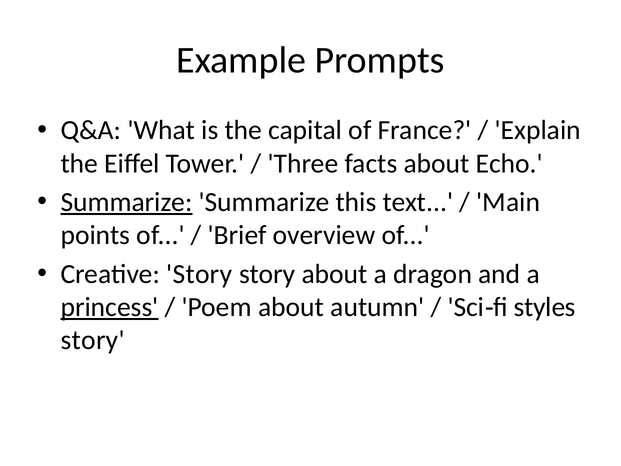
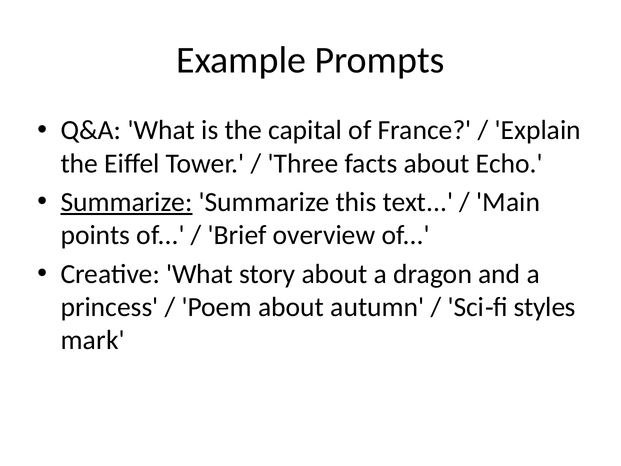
Creative Story: Story -> What
princess underline: present -> none
story at (93, 340): story -> mark
